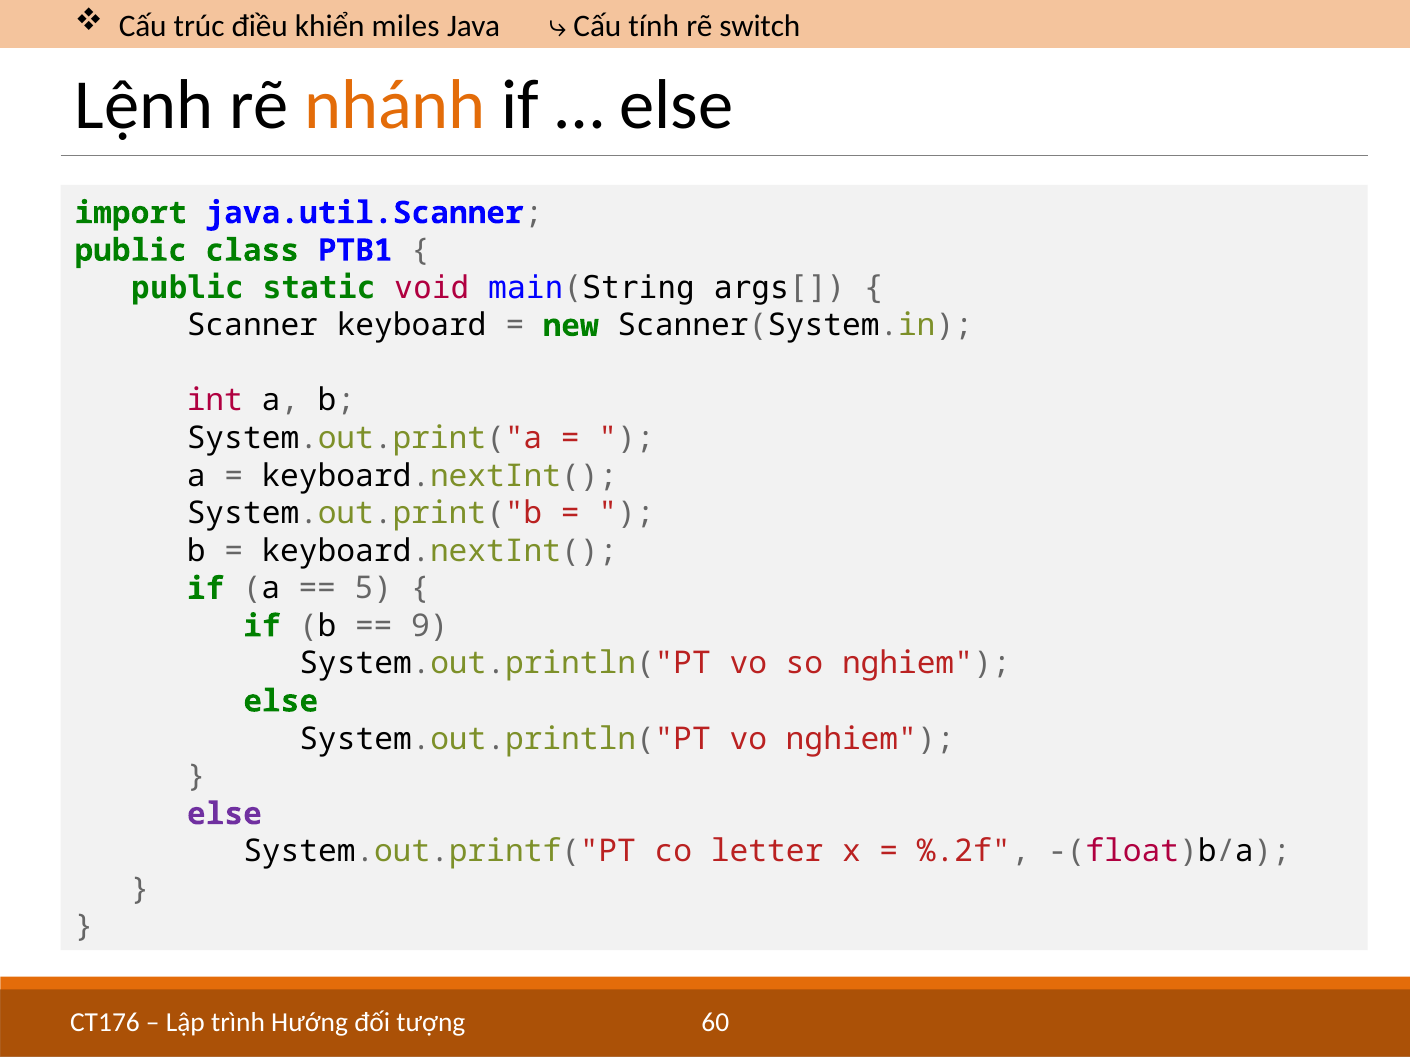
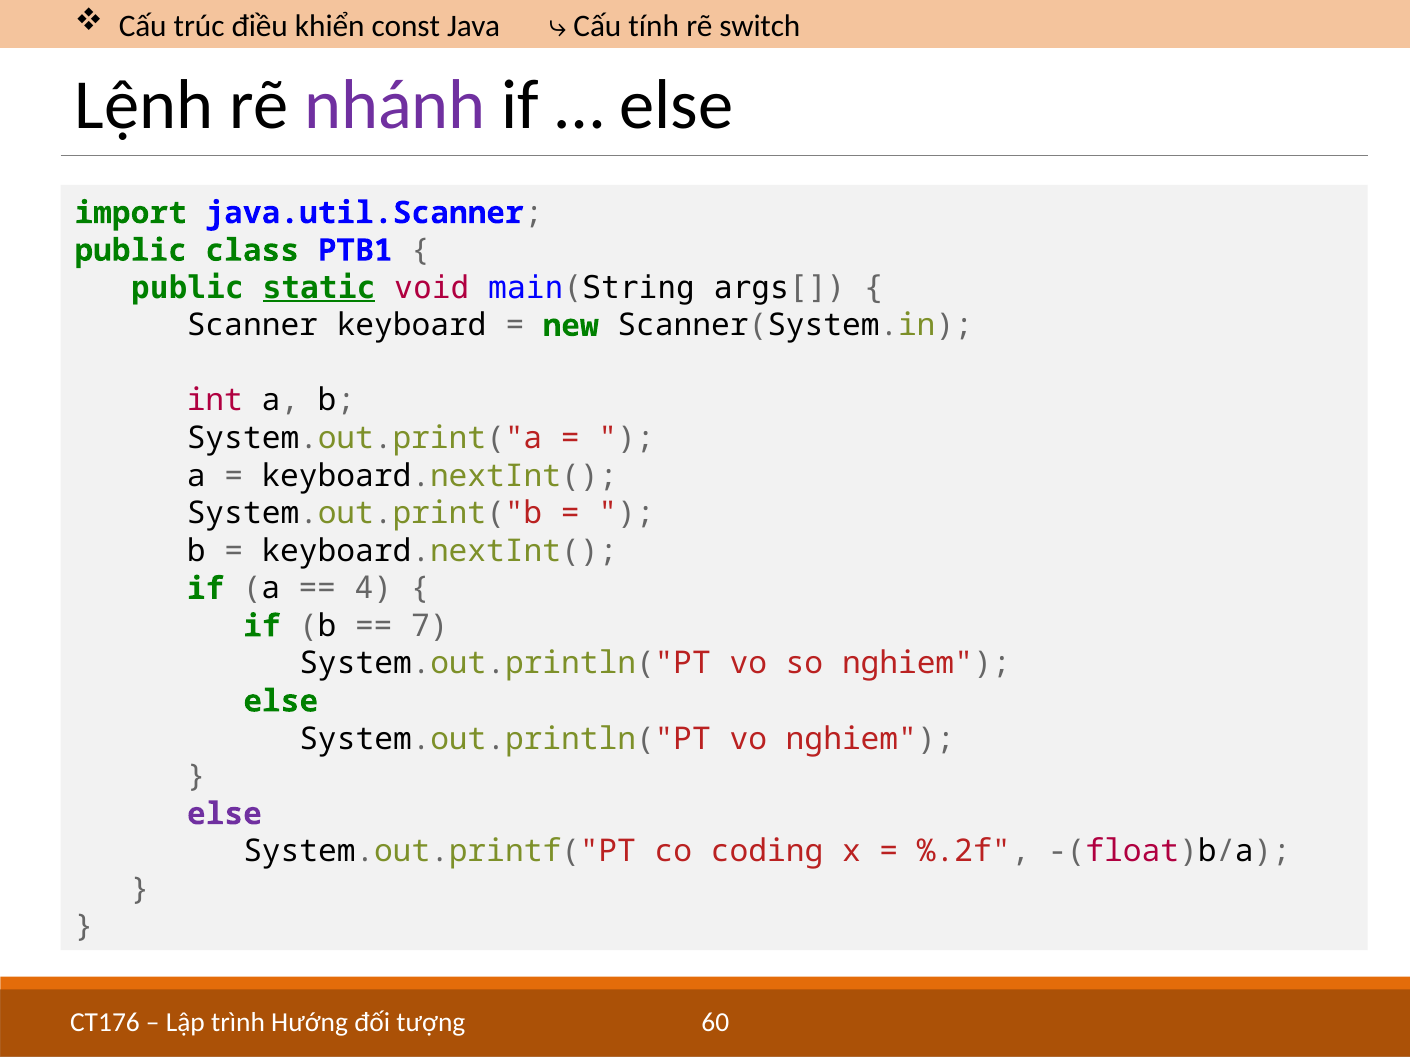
miles: miles -> const
nhánh colour: orange -> purple
static underline: none -> present
5: 5 -> 4
9: 9 -> 7
letter: letter -> coding
